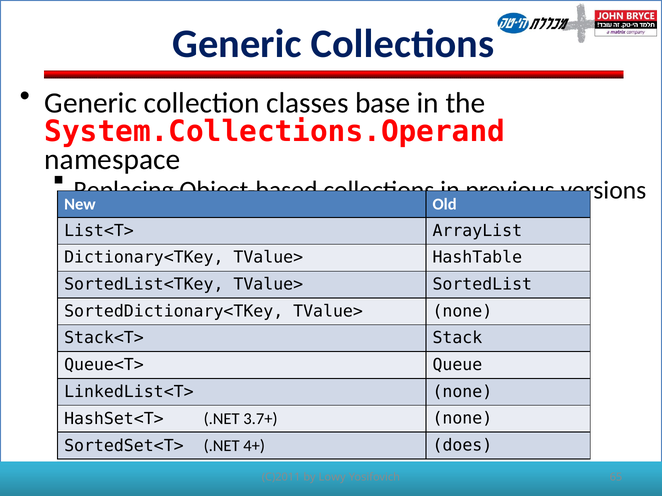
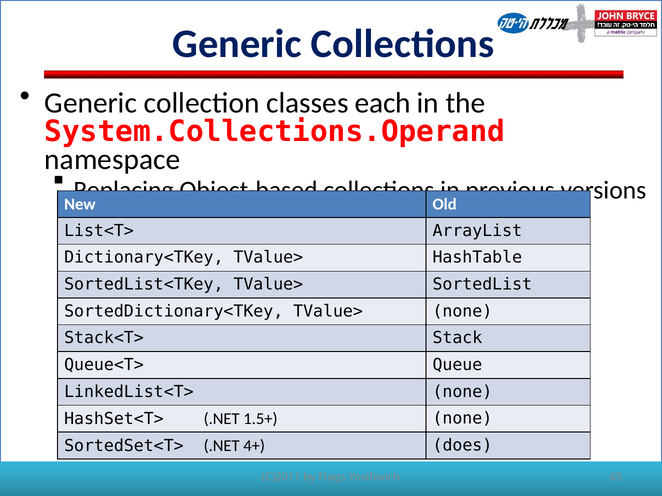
base: base -> each
3.7+: 3.7+ -> 1.5+
Lowy: Lowy -> Flags
